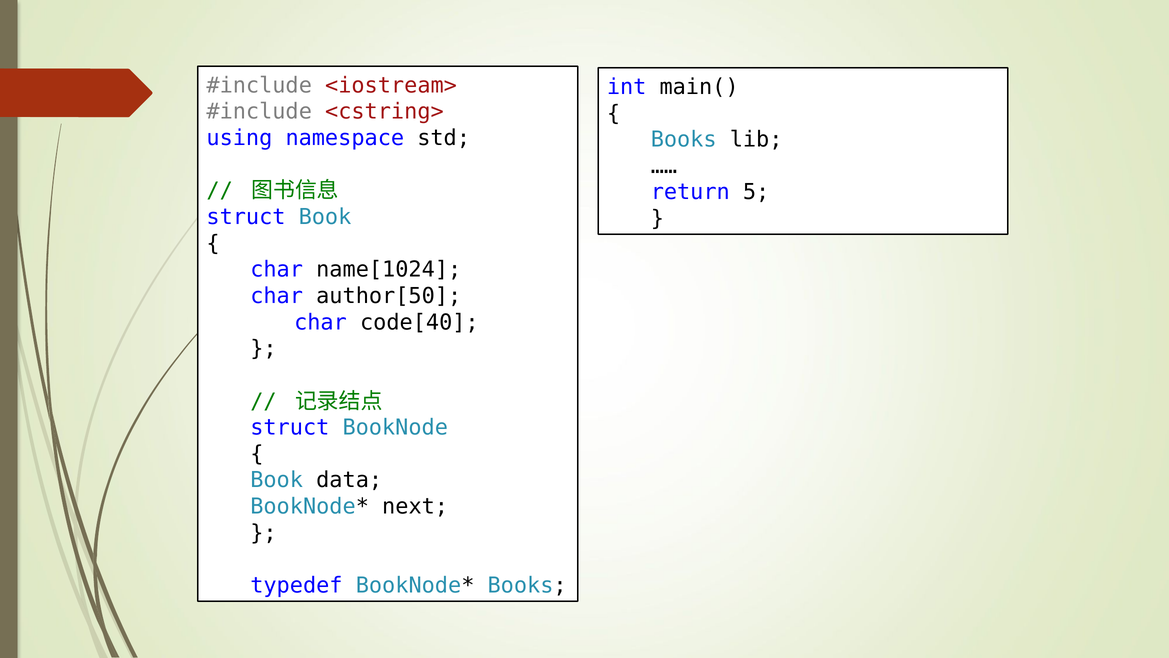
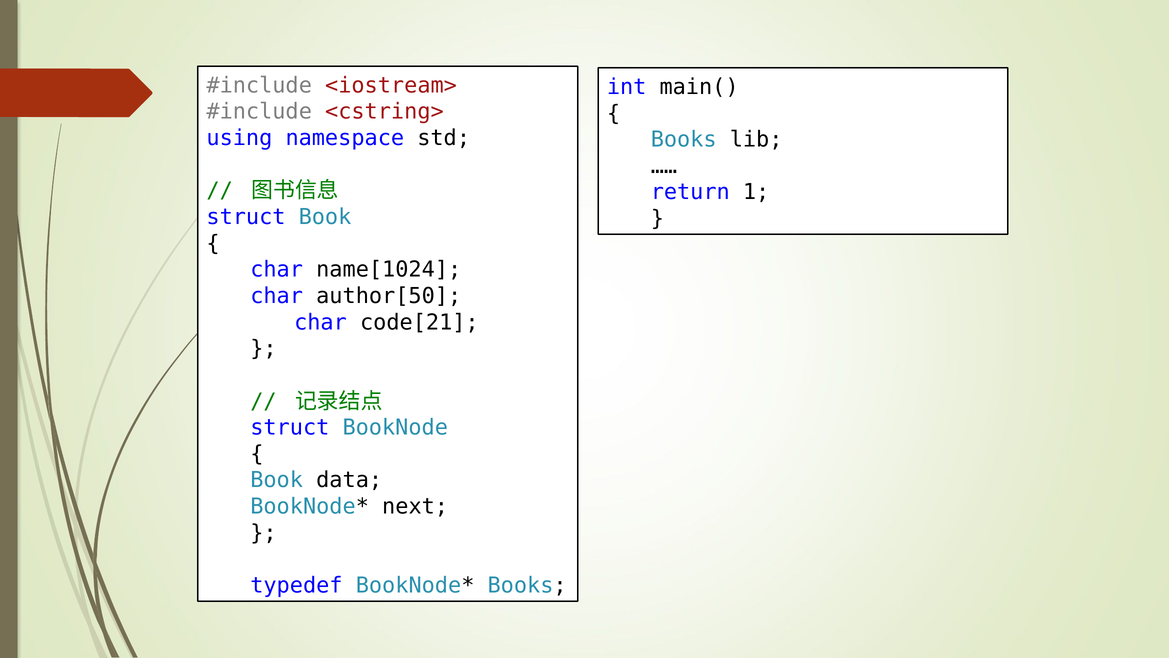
5: 5 -> 1
code[40: code[40 -> code[21
